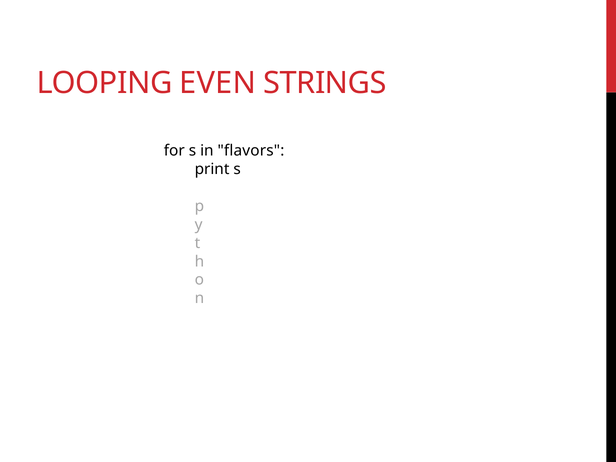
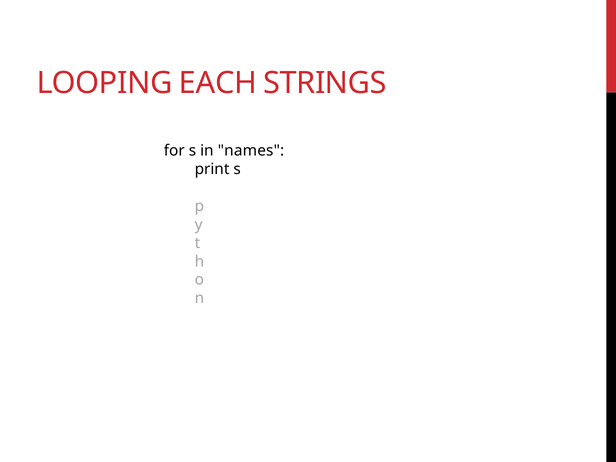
EVEN: EVEN -> EACH
flavors: flavors -> names
